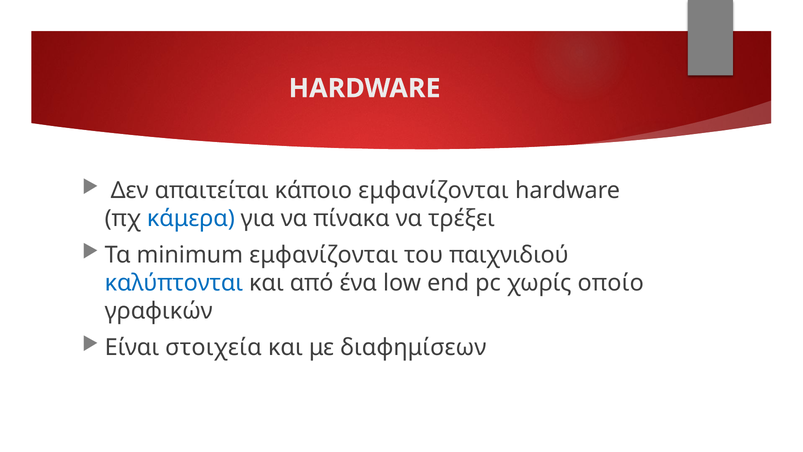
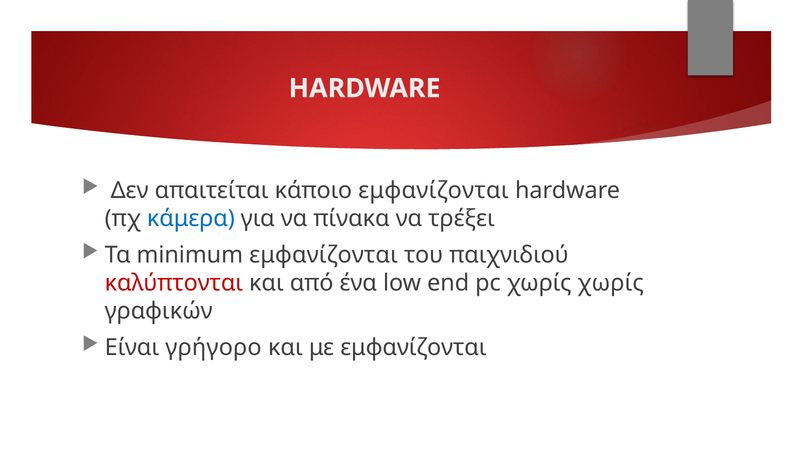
καλύπτονται colour: blue -> red
χωρίς οποίο: οποίο -> χωρίς
στοιχεία: στοιχεία -> γρήγορο
με διαφημίσεων: διαφημίσεων -> εμφανίζονται
